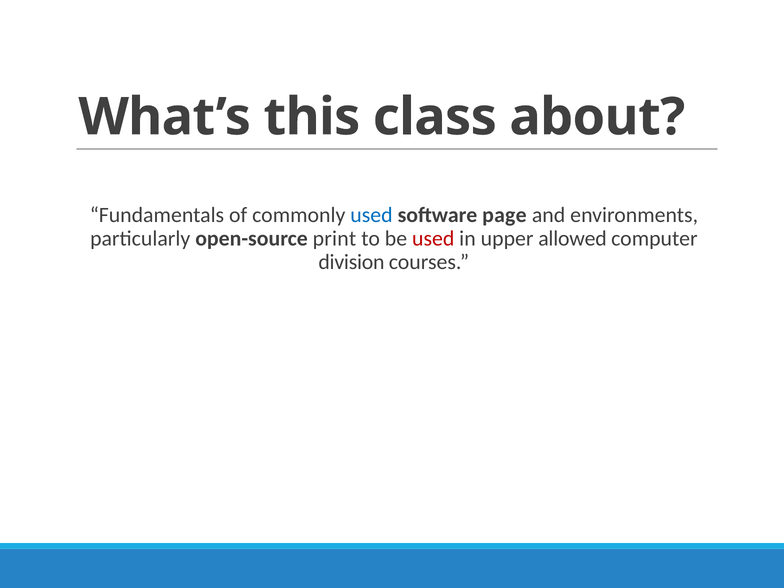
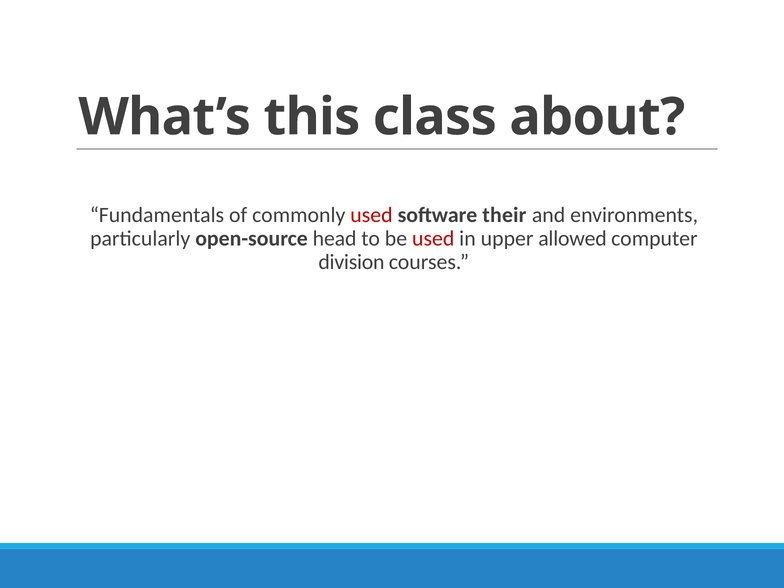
used at (371, 215) colour: blue -> red
page: page -> their
print: print -> head
